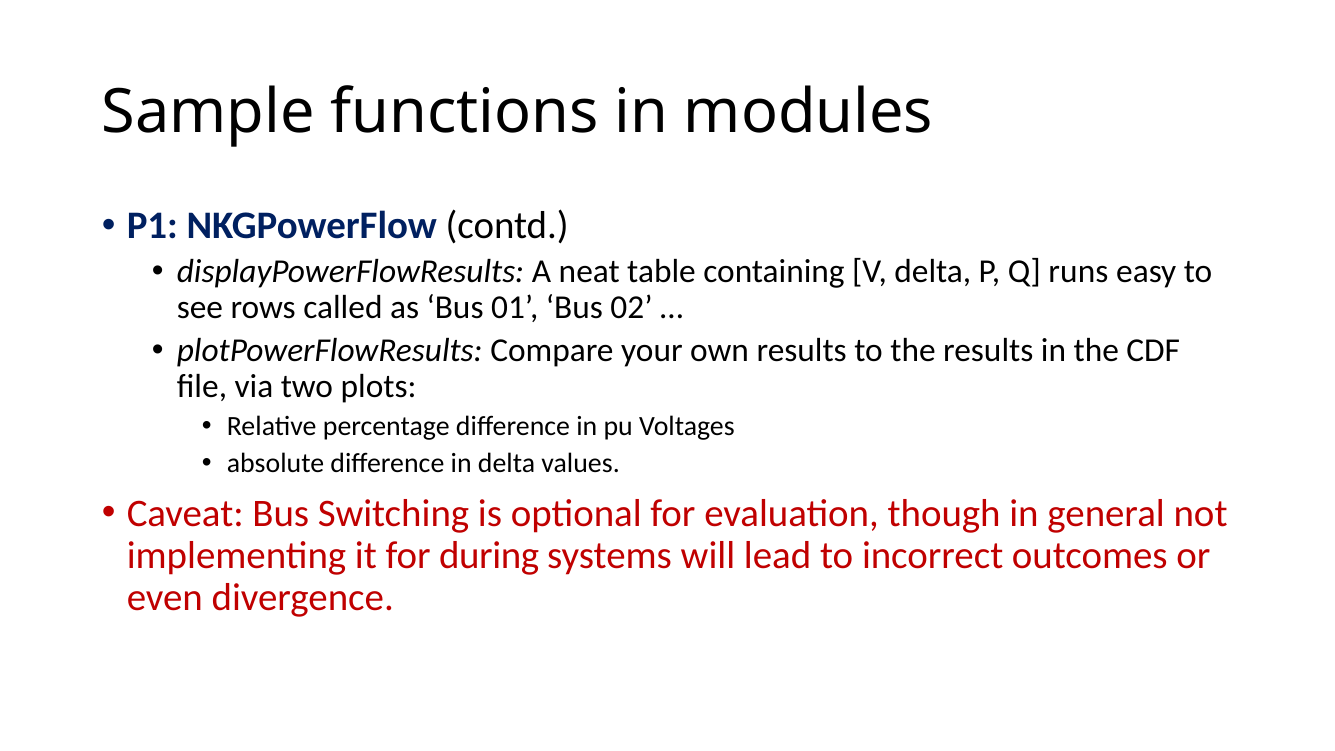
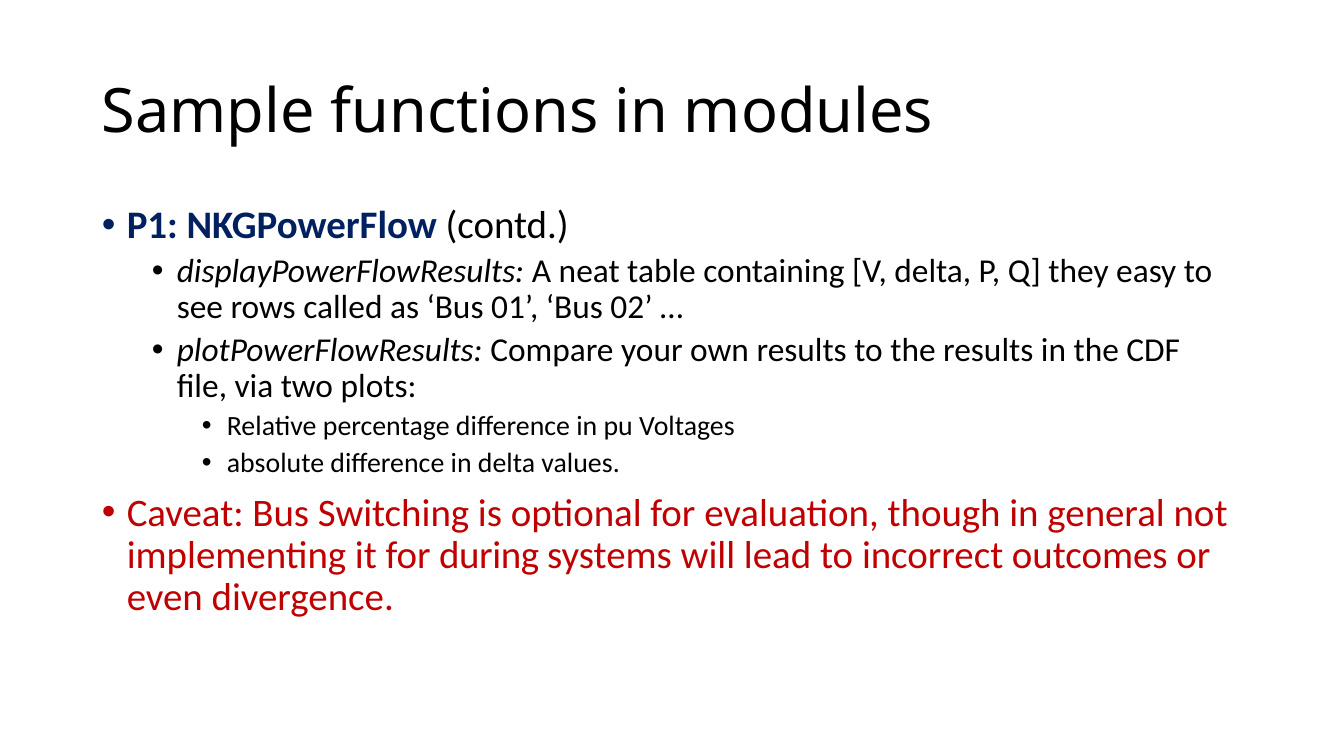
runs: runs -> they
